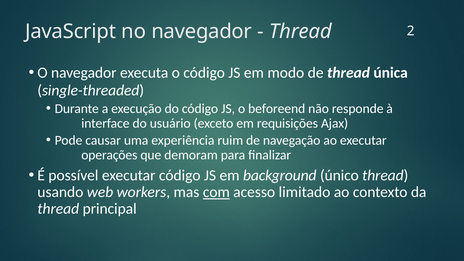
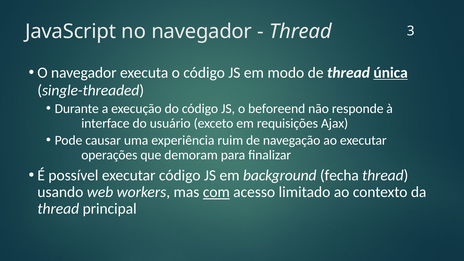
2: 2 -> 3
única underline: none -> present
único: único -> fecha
